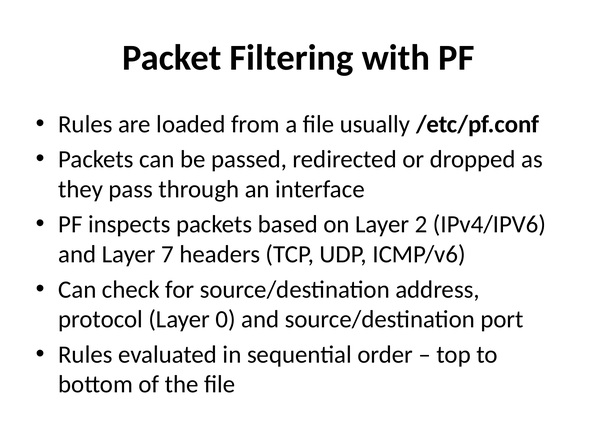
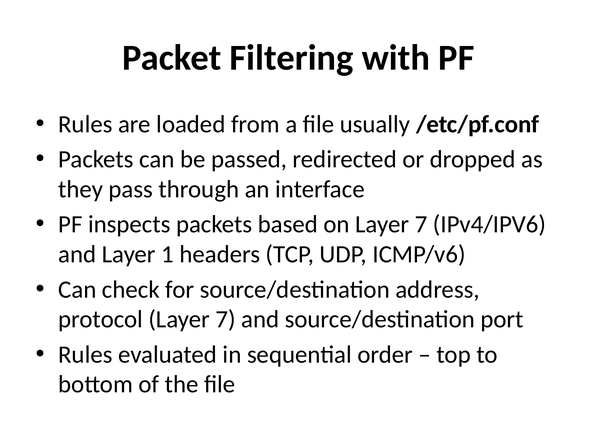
on Layer 2: 2 -> 7
7: 7 -> 1
protocol Layer 0: 0 -> 7
